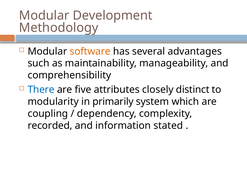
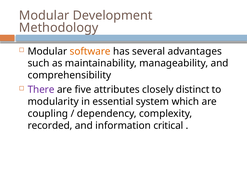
There colour: blue -> purple
primarily: primarily -> essential
stated: stated -> critical
